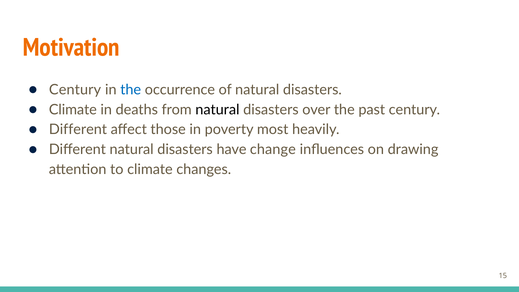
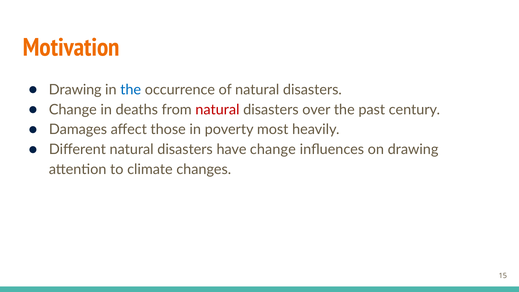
Century at (75, 90): Century -> Drawing
Climate at (73, 110): Climate -> Change
natural at (217, 110) colour: black -> red
Different at (78, 130): Different -> Damages
